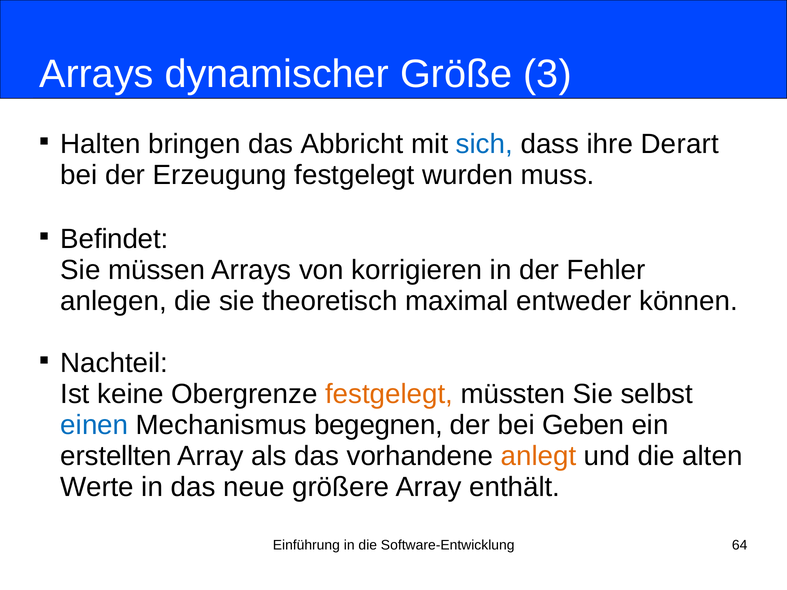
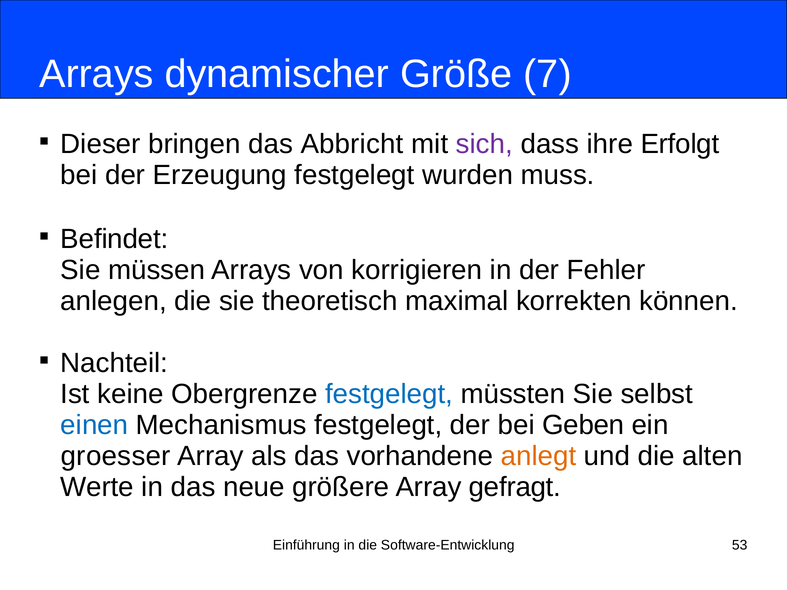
3: 3 -> 7
Halten: Halten -> Dieser
sich colour: blue -> purple
Derart: Derart -> Erfolgt
entweder: entweder -> korrekten
festgelegt at (389, 394) colour: orange -> blue
Mechanismus begegnen: begegnen -> festgelegt
erstellten: erstellten -> groesser
enthält: enthält -> gefragt
64: 64 -> 53
